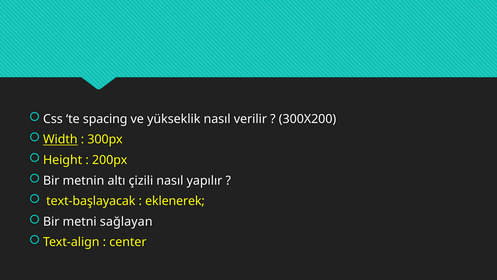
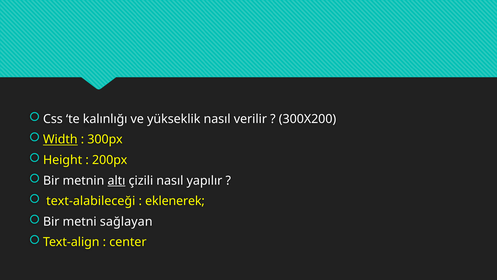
spacing: spacing -> kalınlığı
altı underline: none -> present
text-başlayacak: text-başlayacak -> text-alabileceği
